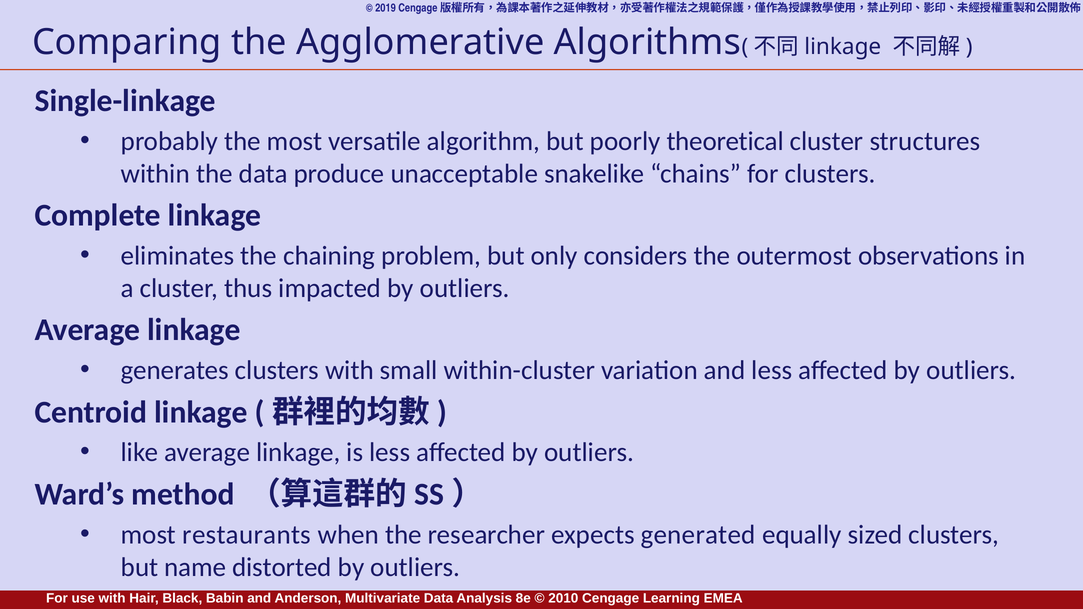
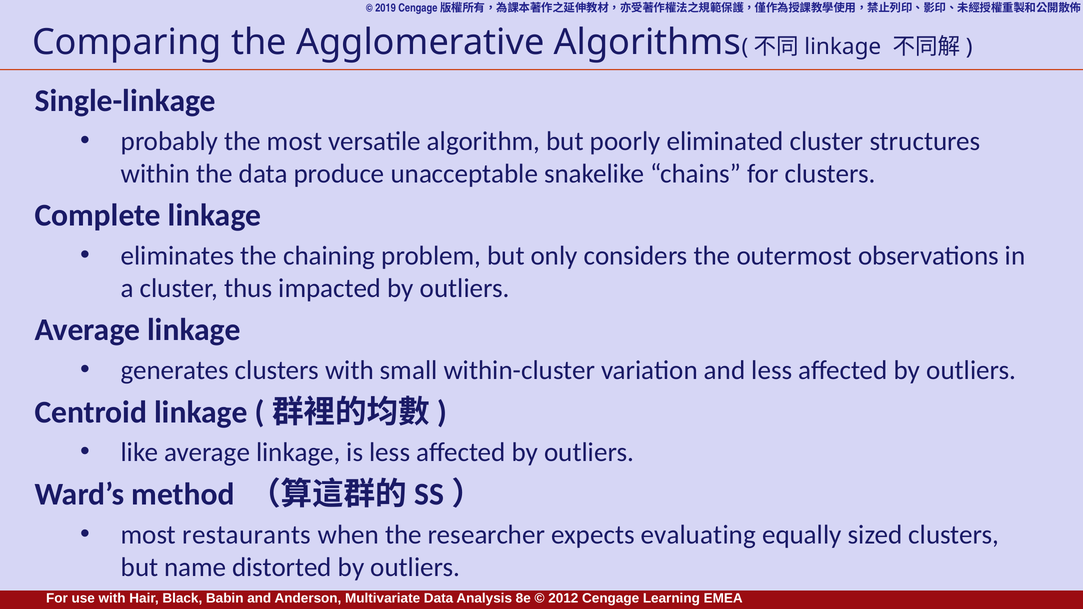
theoretical: theoretical -> eliminated
generated: generated -> evaluating
2010: 2010 -> 2012
